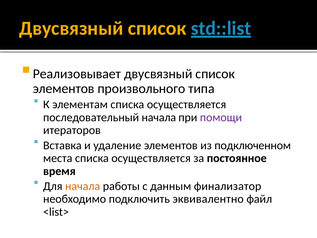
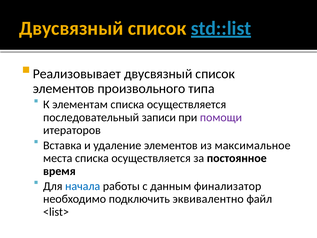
последовательный начала: начала -> записи
подключенном: подключенном -> максимальное
начала at (83, 186) colour: orange -> blue
